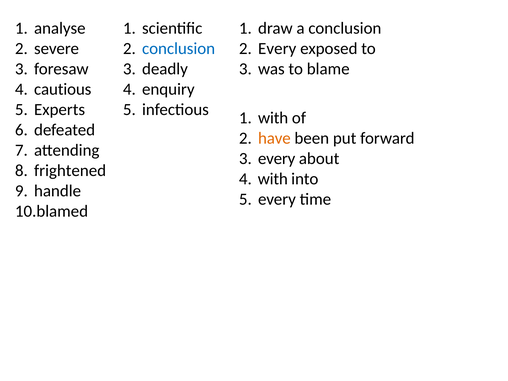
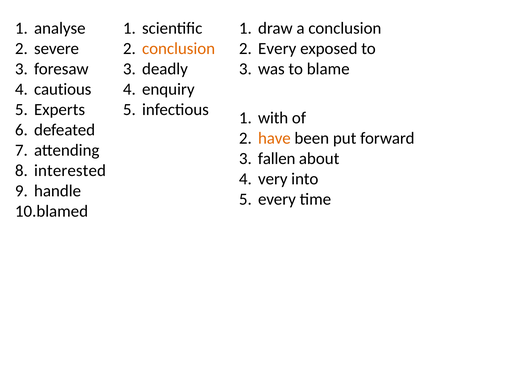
conclusion at (179, 49) colour: blue -> orange
every at (277, 159): every -> fallen
frightened: frightened -> interested
with at (273, 179): with -> very
